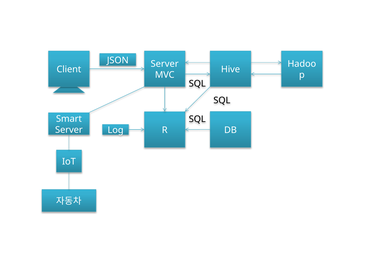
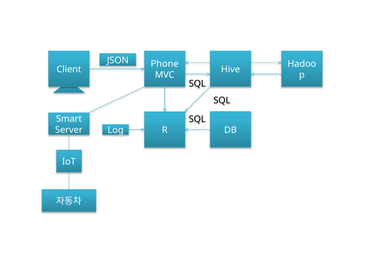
Server at (165, 64): Server -> Phone
